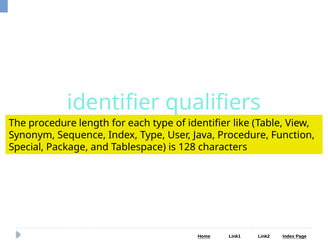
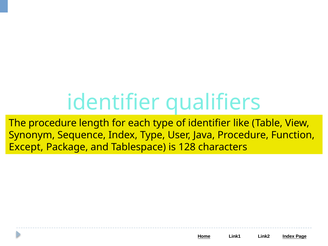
Special: Special -> Except
